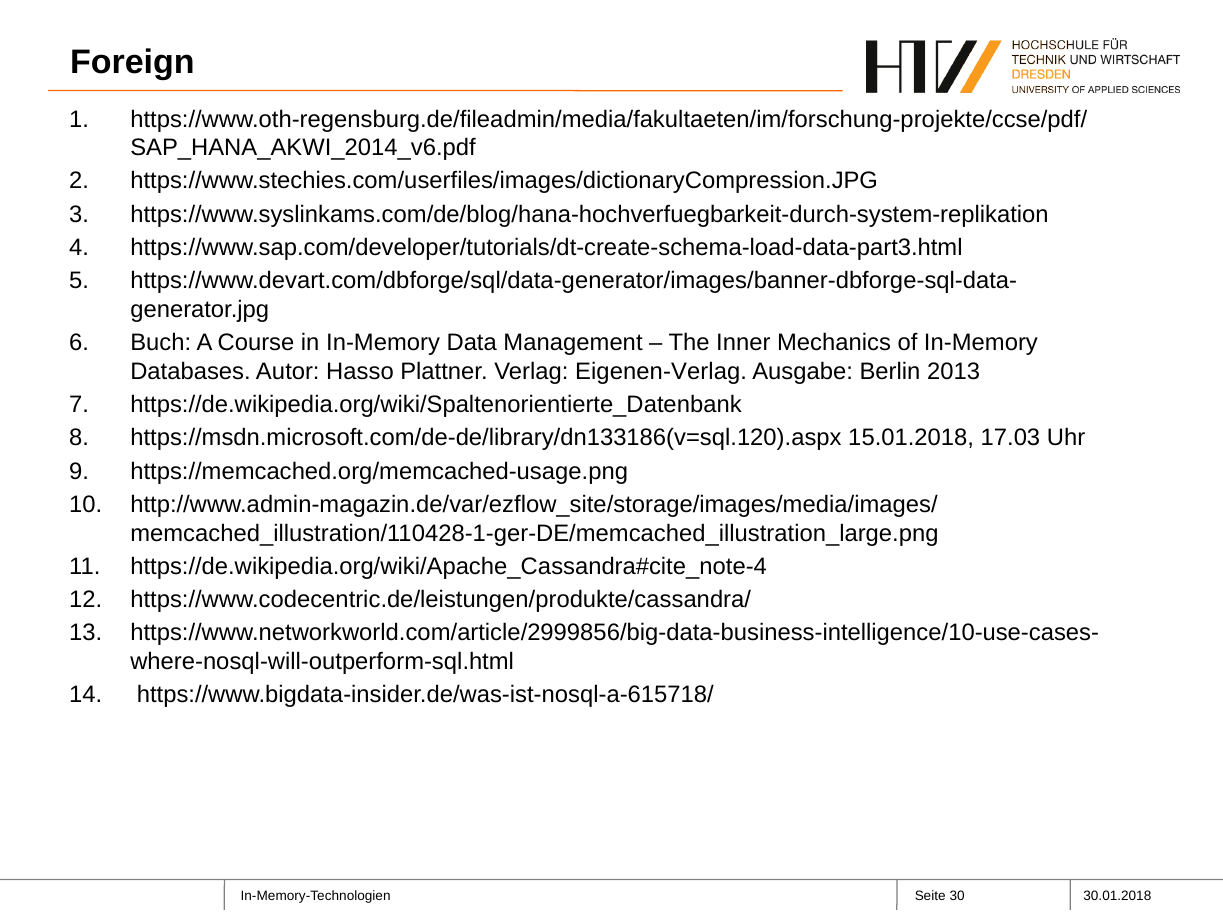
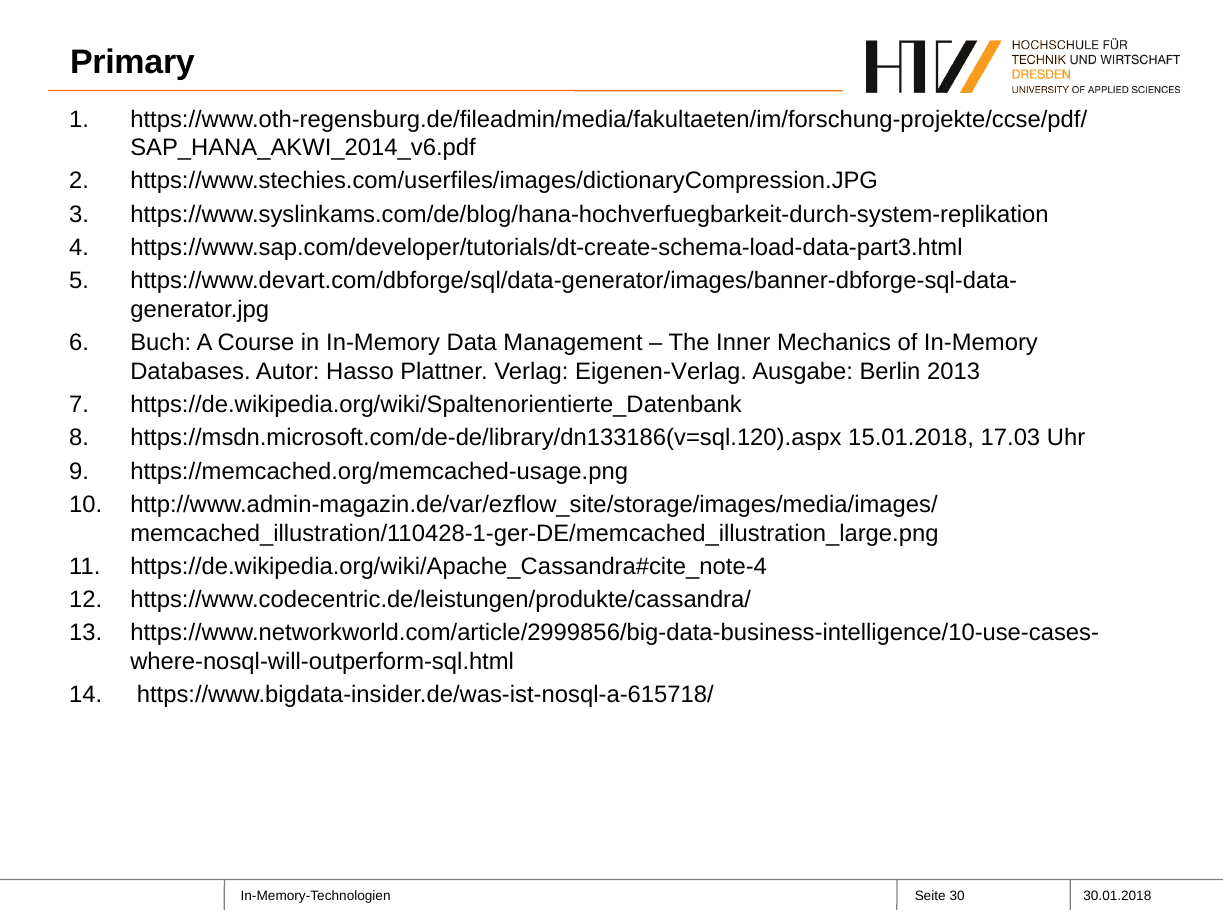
Foreign: Foreign -> Primary
